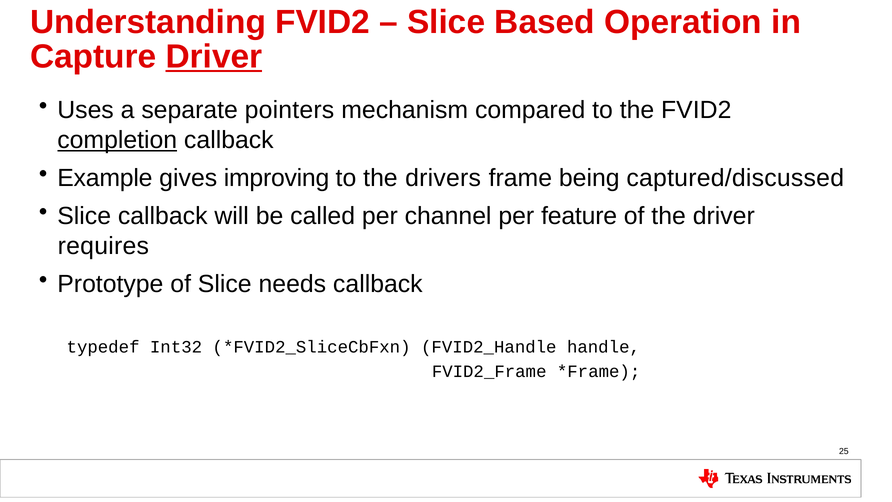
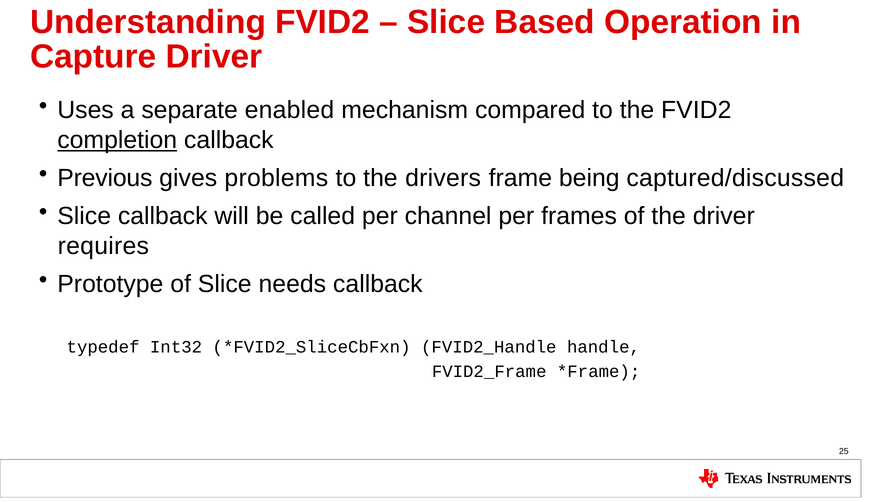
Driver at (214, 57) underline: present -> none
pointers: pointers -> enabled
Example: Example -> Previous
improving: improving -> problems
feature: feature -> frames
